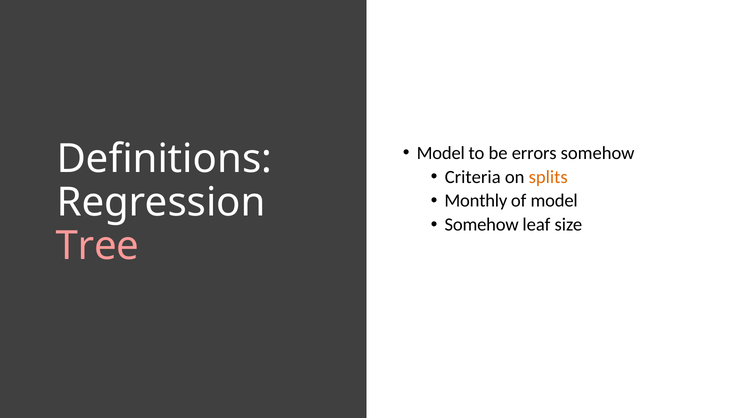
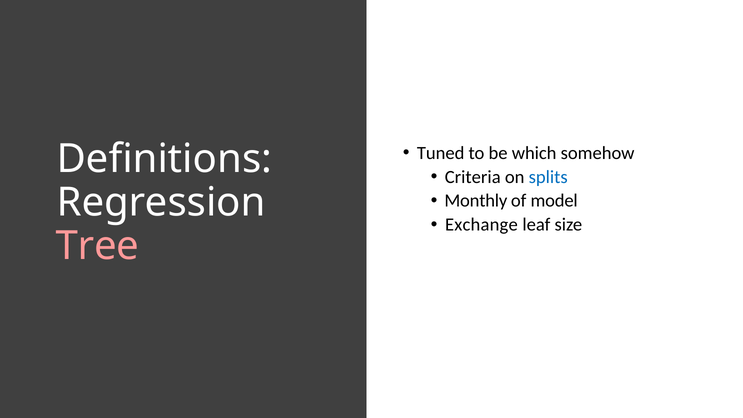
Model at (441, 153): Model -> Tuned
errors: errors -> which
splits colour: orange -> blue
Somehow at (482, 225): Somehow -> Exchange
